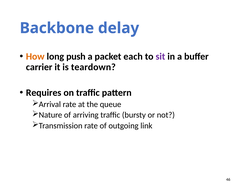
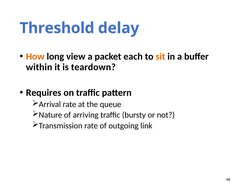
Backbone: Backbone -> Threshold
push: push -> view
sit colour: purple -> orange
carrier: carrier -> within
